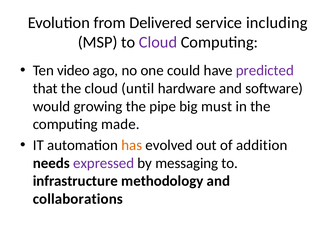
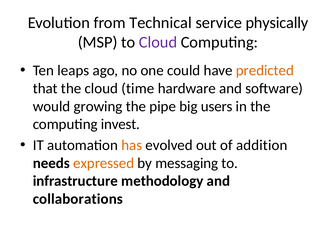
Delivered: Delivered -> Technical
including: including -> physically
video: video -> leaps
predicted colour: purple -> orange
until: until -> time
must: must -> users
made: made -> invest
expressed colour: purple -> orange
